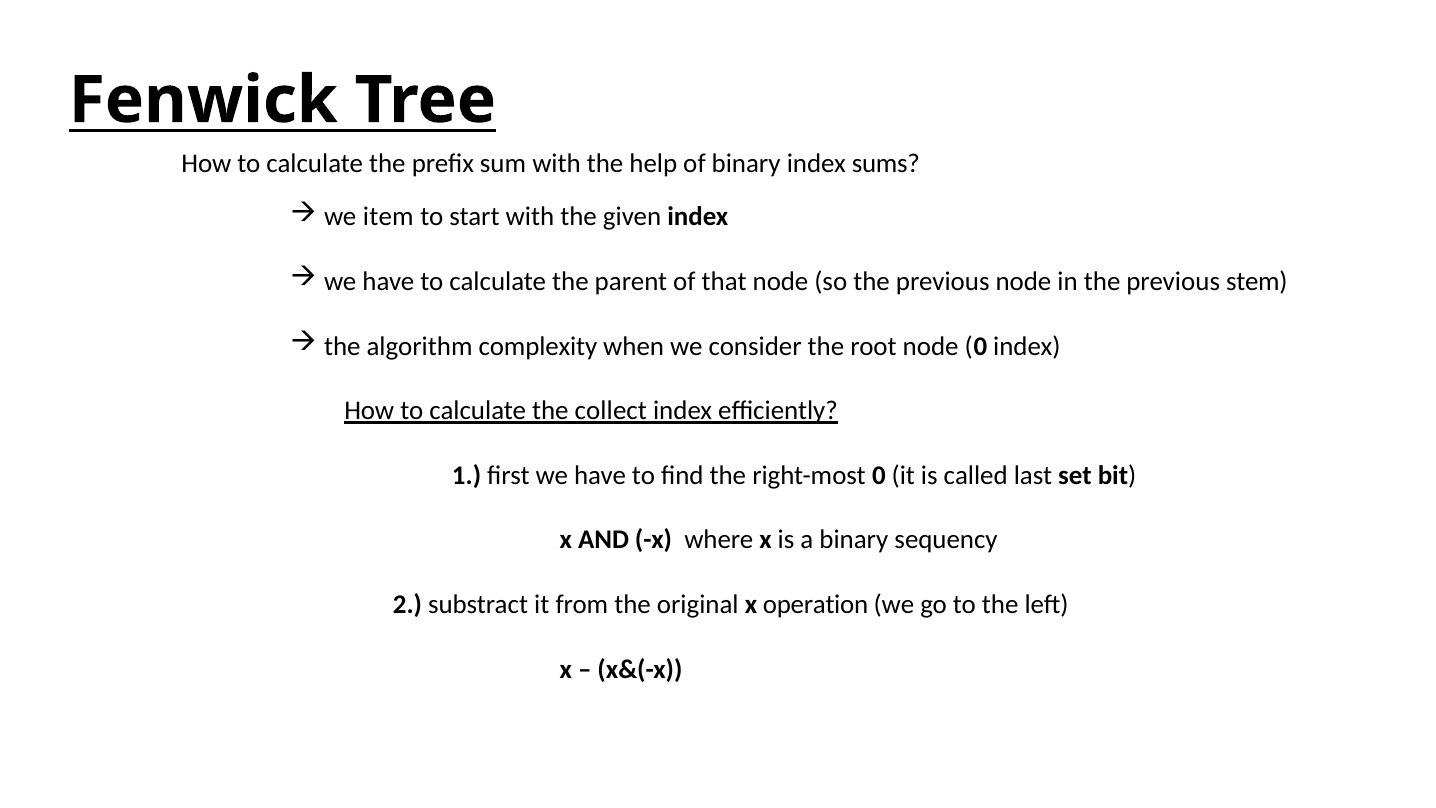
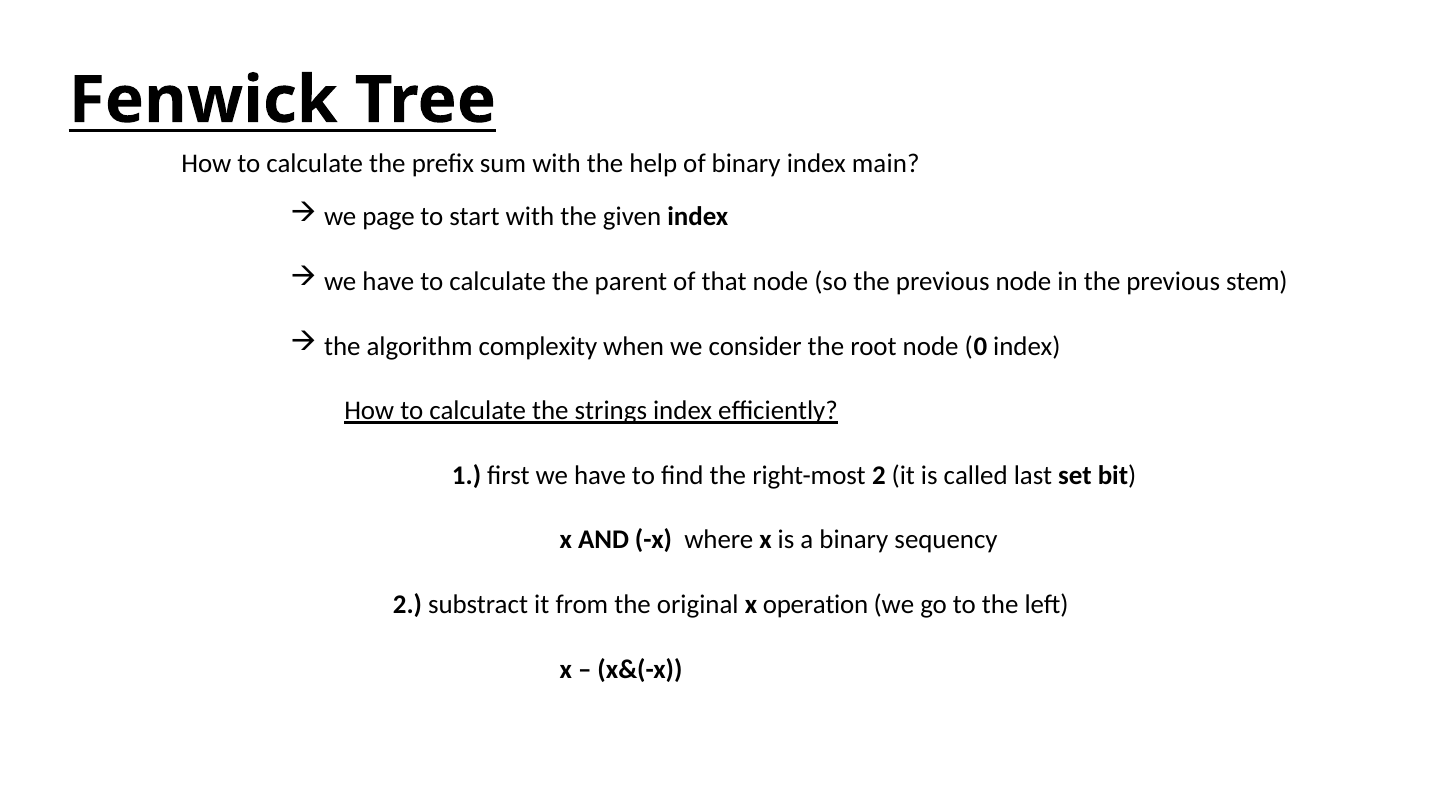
sums: sums -> main
item: item -> page
collect: collect -> strings
right-most 0: 0 -> 2
